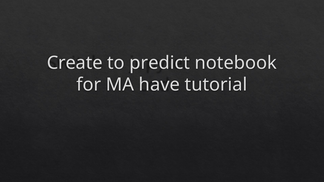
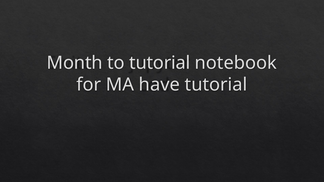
Create: Create -> Month
to predict: predict -> tutorial
